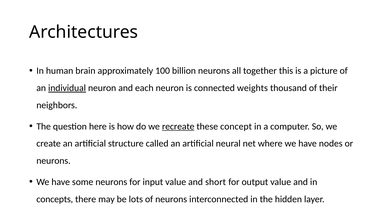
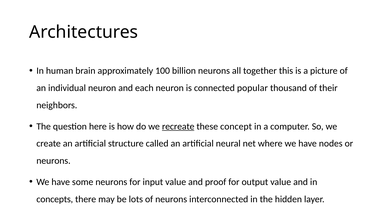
individual underline: present -> none
weights: weights -> popular
short: short -> proof
